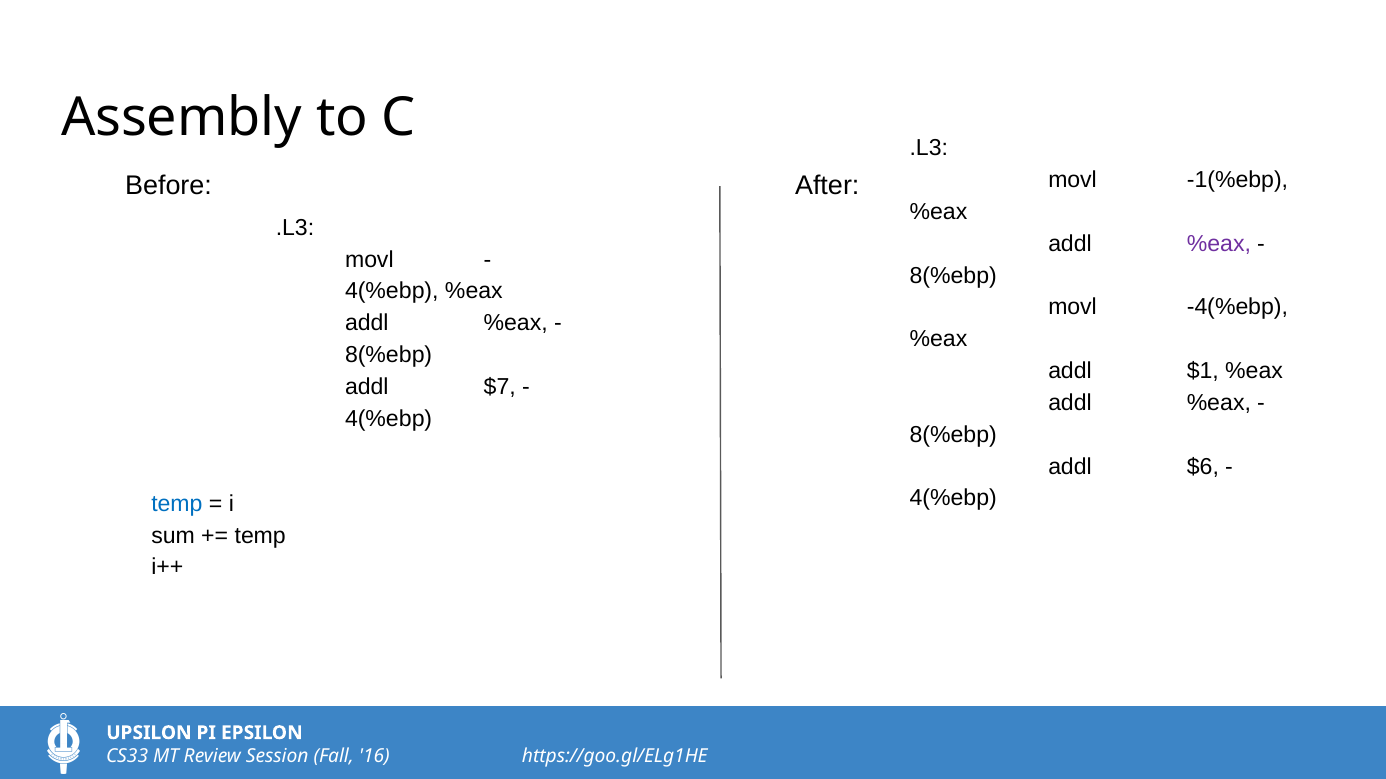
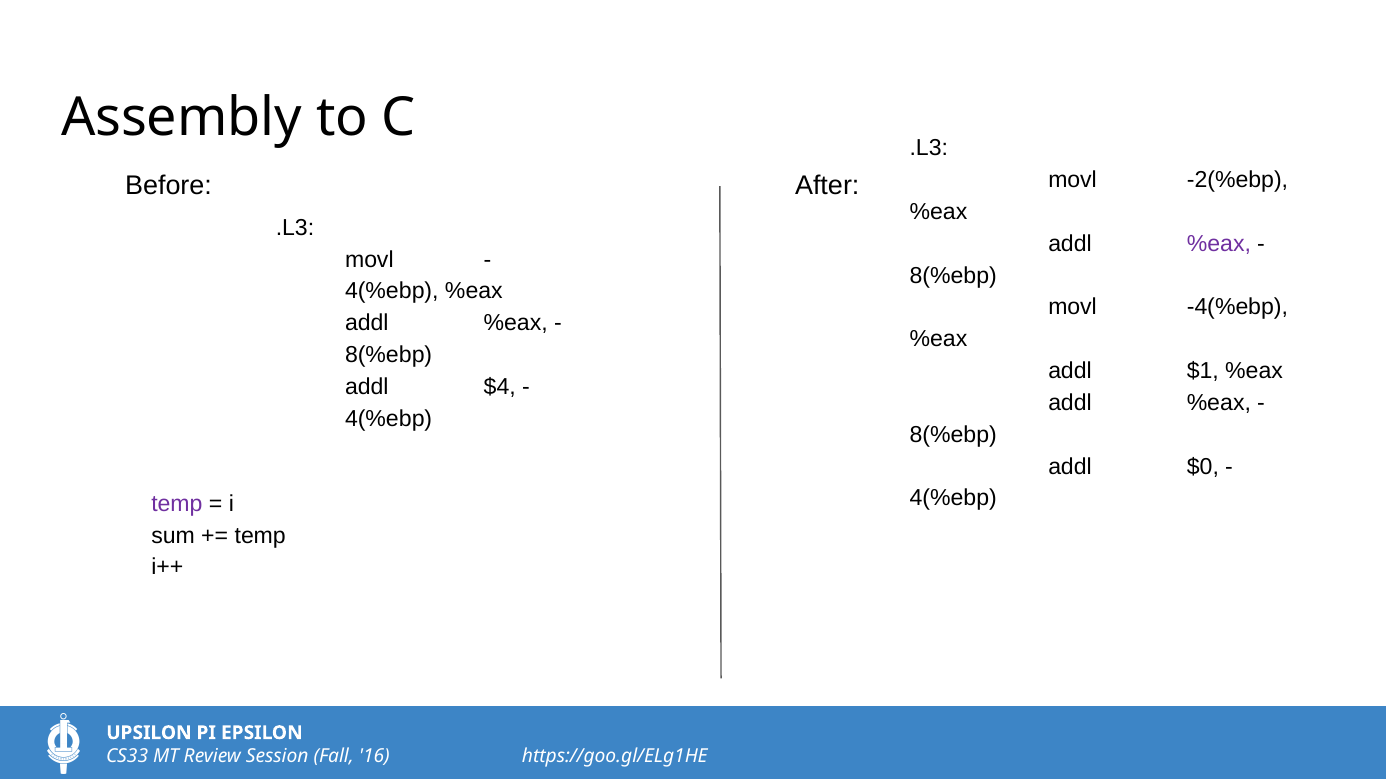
-1(%ebp: -1(%ebp -> -2(%ebp
$7: $7 -> $4
$6: $6 -> $0
temp at (177, 504) colour: blue -> purple
